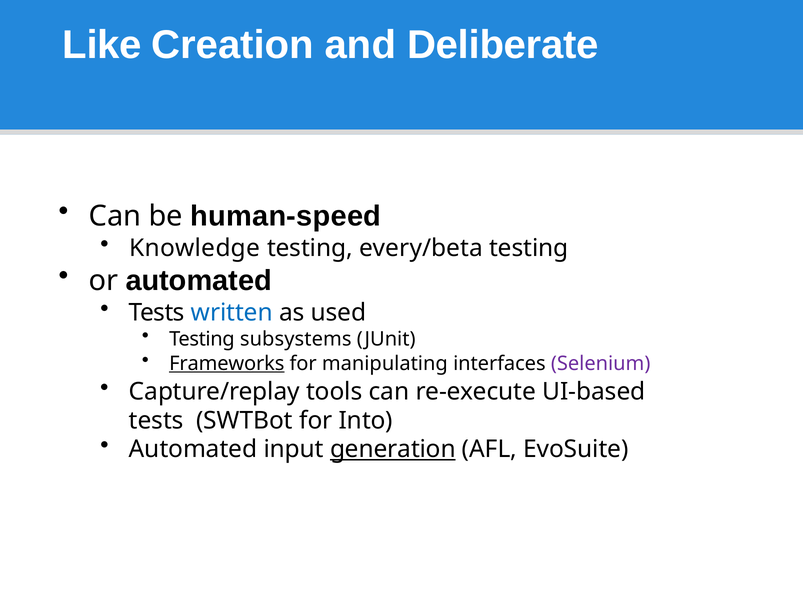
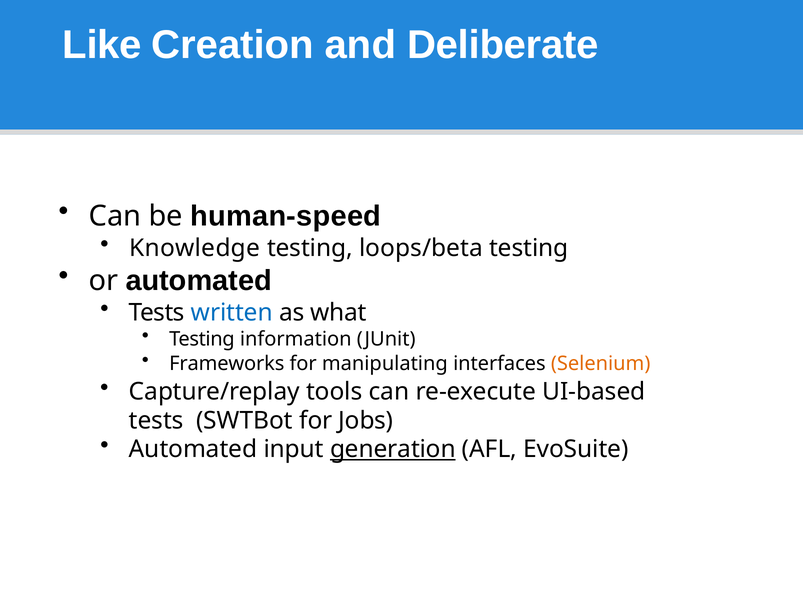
every/beta: every/beta -> loops/beta
used: used -> what
subsystems: subsystems -> information
Frameworks underline: present -> none
Selenium colour: purple -> orange
Into: Into -> Jobs
